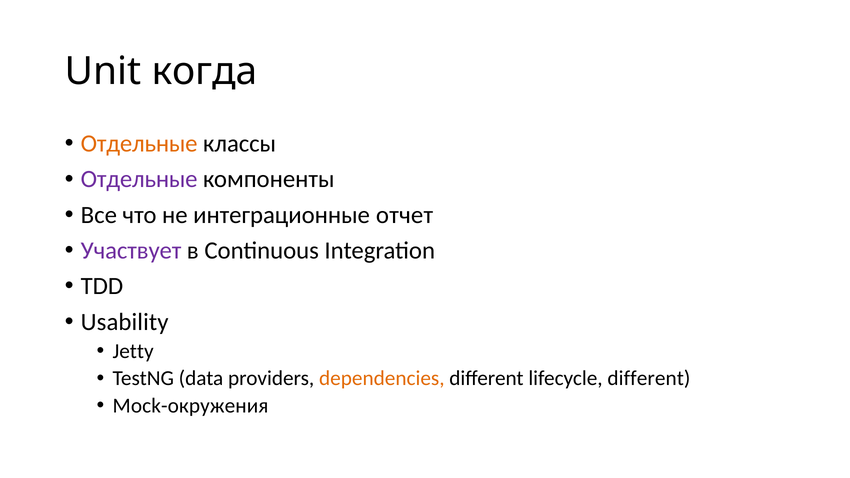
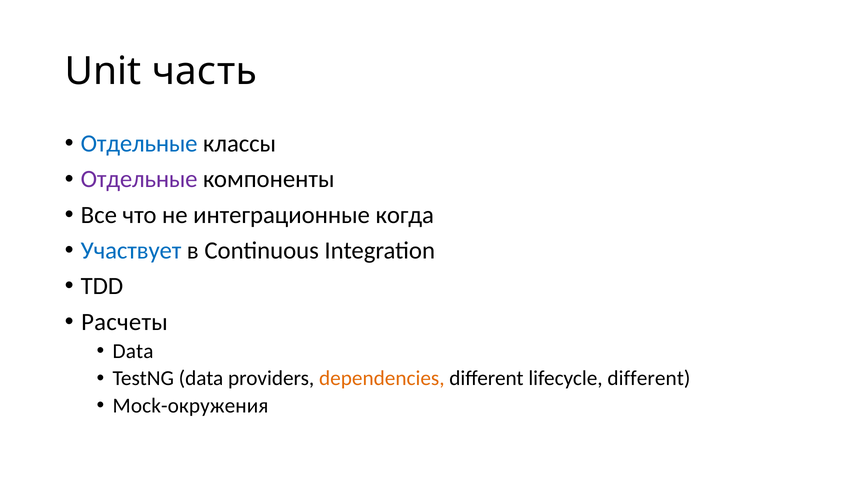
когда: когда -> часть
Отдельные at (139, 144) colour: orange -> blue
отчет: отчет -> когда
Участвует colour: purple -> blue
Usability: Usability -> Расчеты
Jetty at (133, 351): Jetty -> Data
